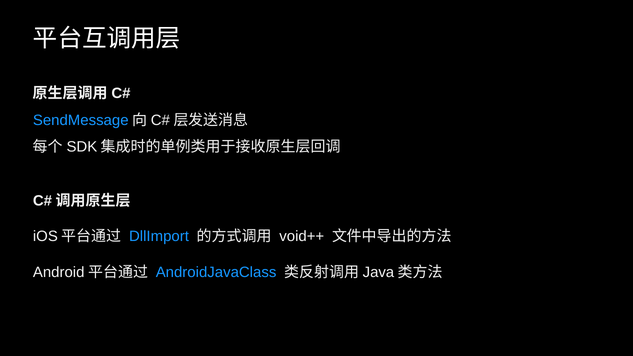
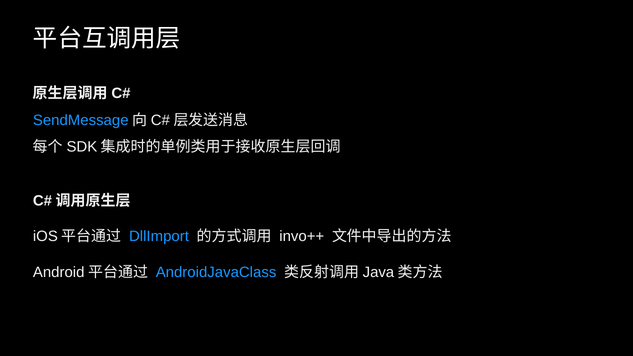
void++: void++ -> invo++
